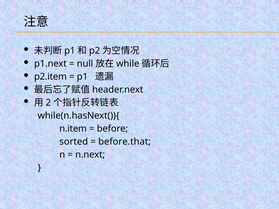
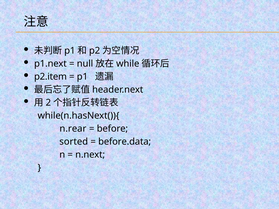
n.item: n.item -> n.rear
before.that: before.that -> before.data
